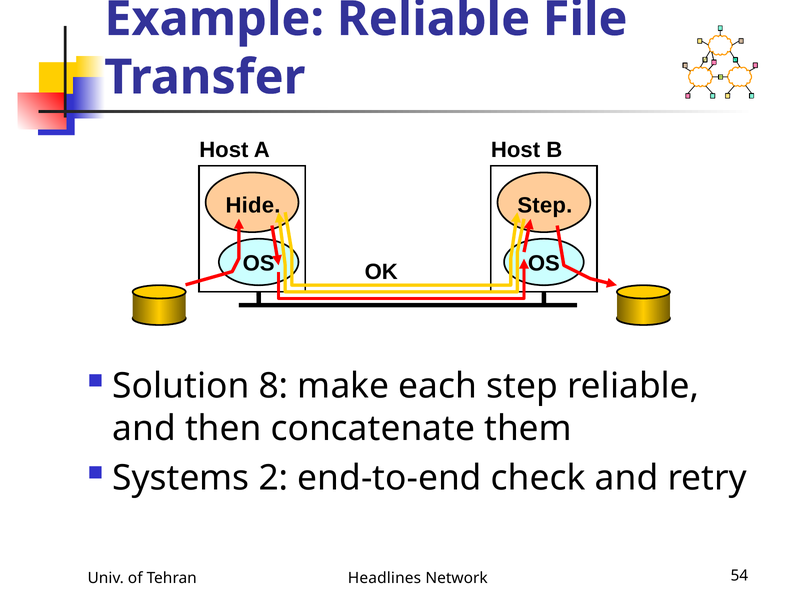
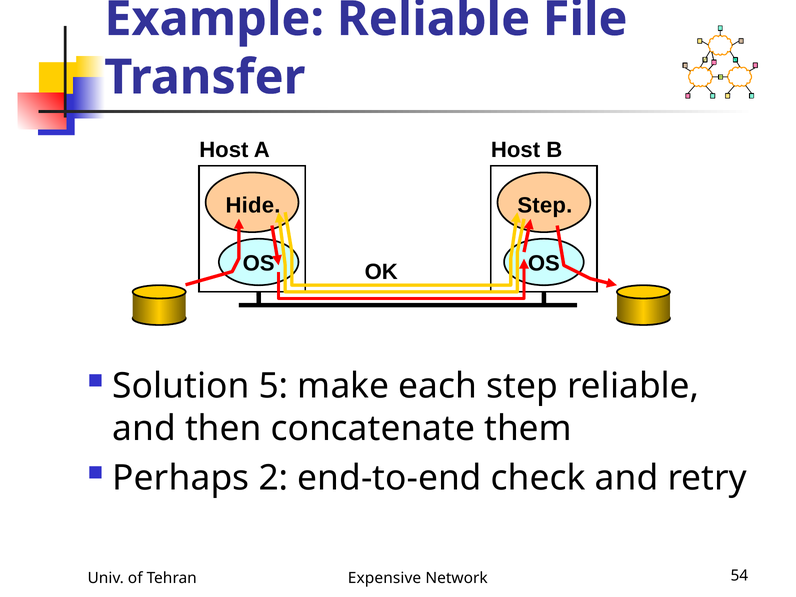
8: 8 -> 5
Systems: Systems -> Perhaps
Headlines: Headlines -> Expensive
